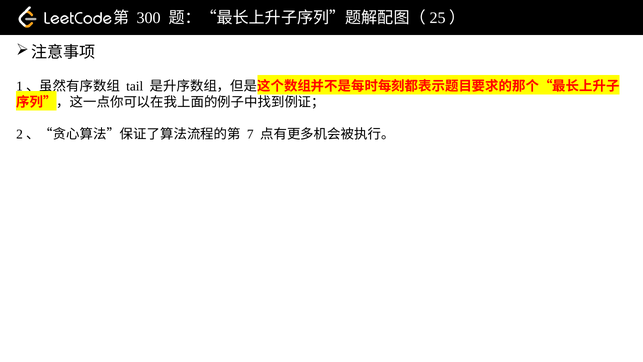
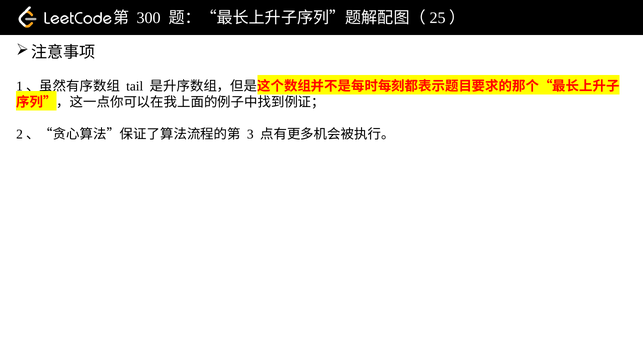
7: 7 -> 3
